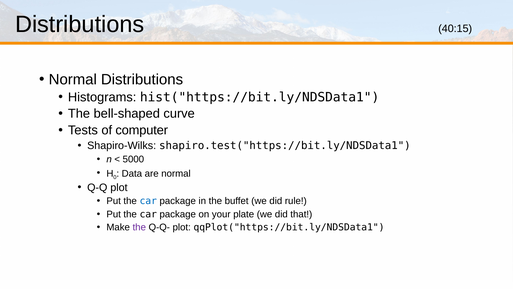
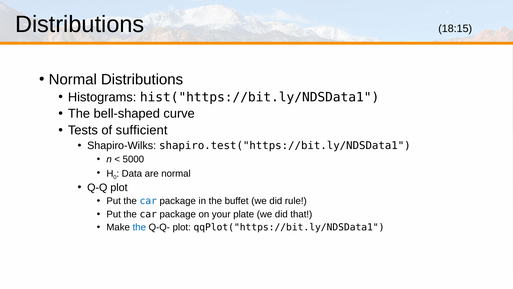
40:15: 40:15 -> 18:15
computer: computer -> sufficient
the at (139, 227) colour: purple -> blue
